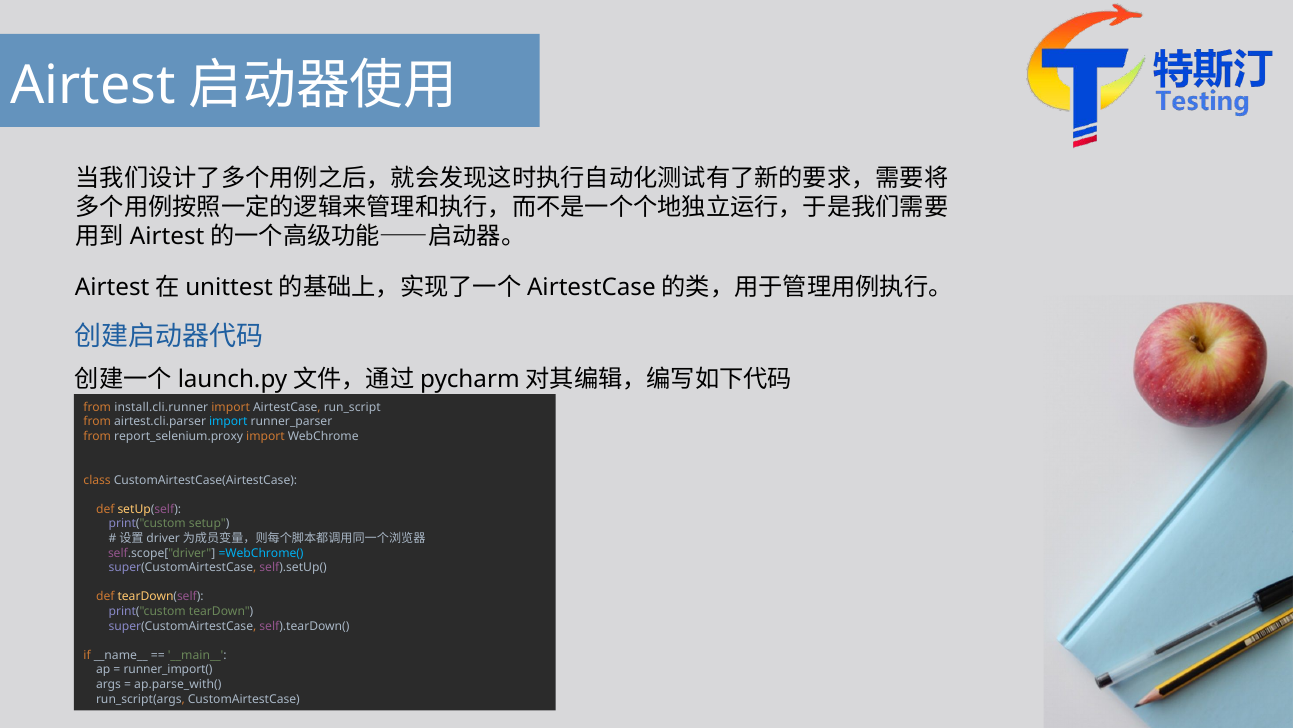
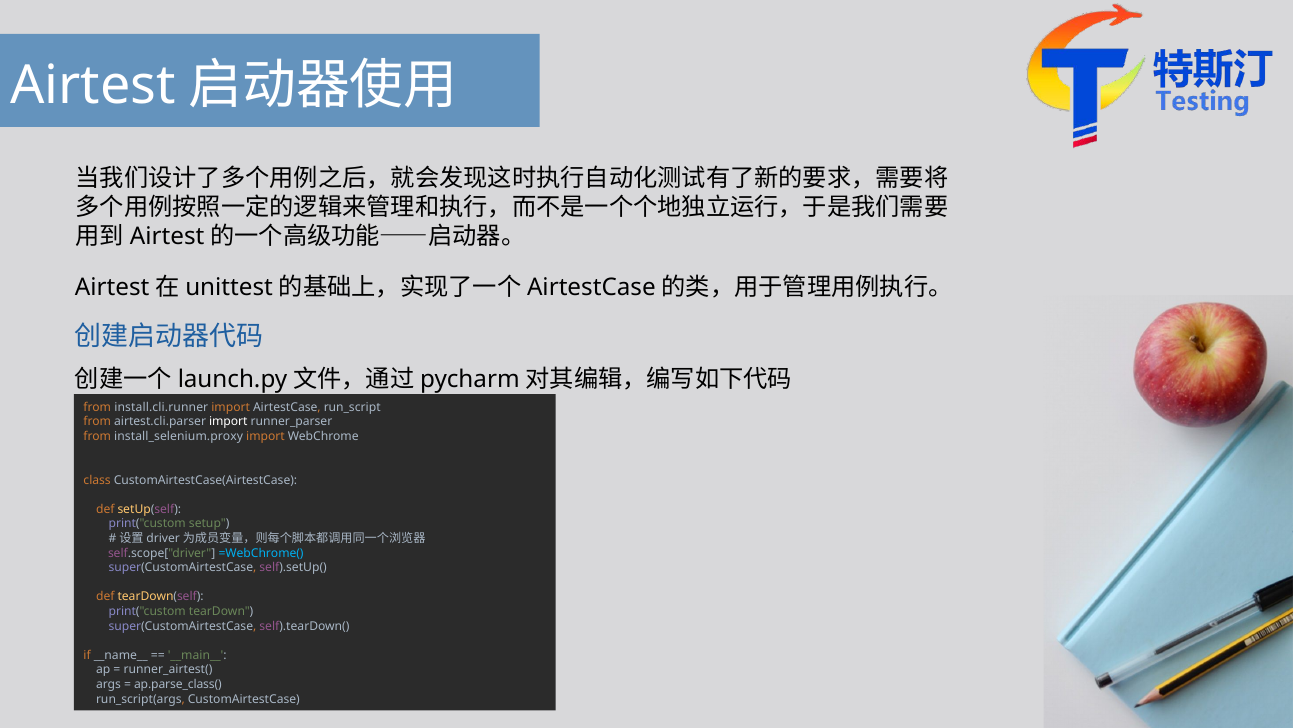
import at (228, 421) colour: light blue -> white
report_selenium.proxy: report_selenium.proxy -> install_selenium.proxy
runner_import(: runner_import( -> runner_airtest(
ap.parse_with(: ap.parse_with( -> ap.parse_class(
